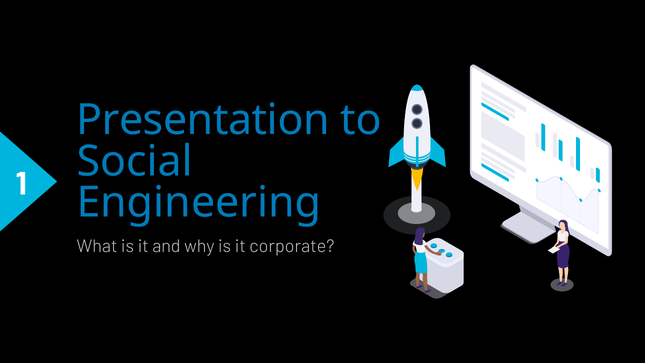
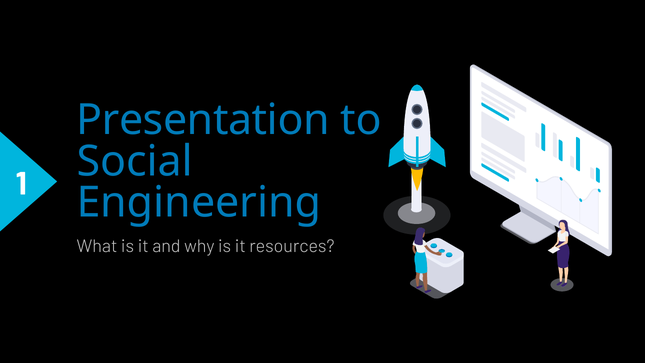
corporate: corporate -> resources
